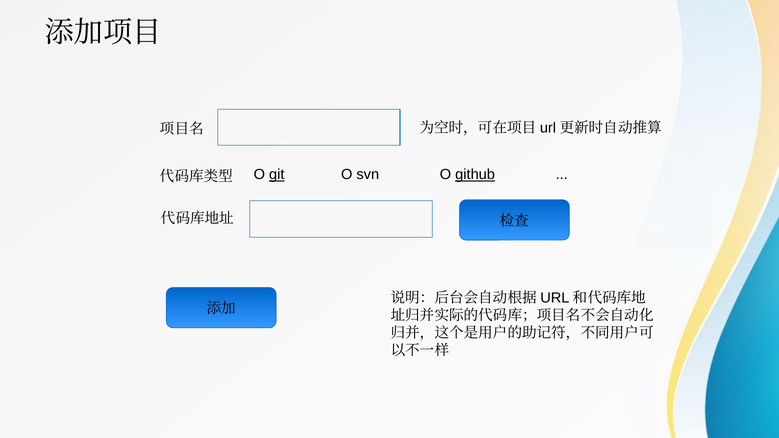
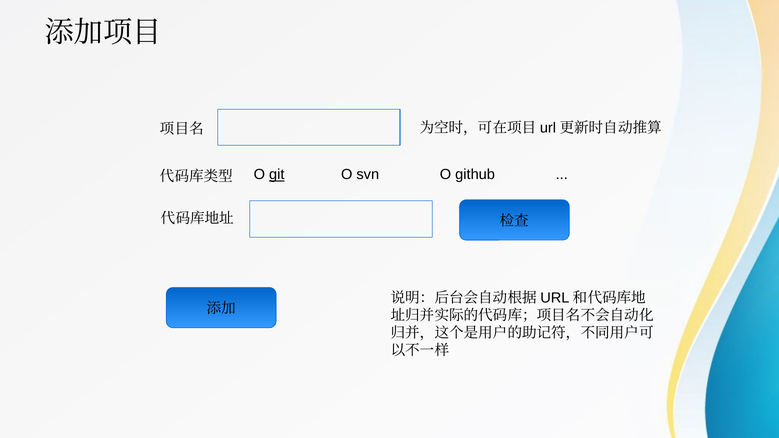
github underline: present -> none
